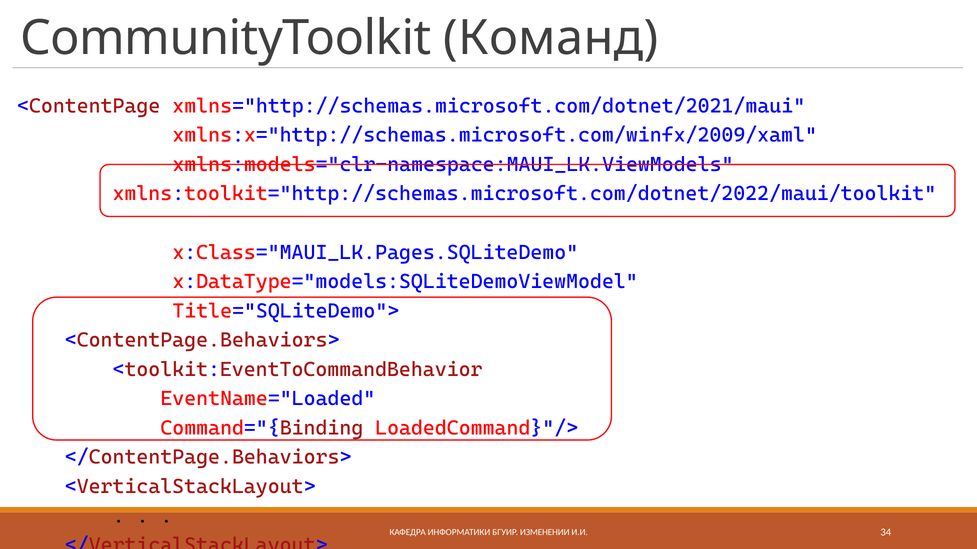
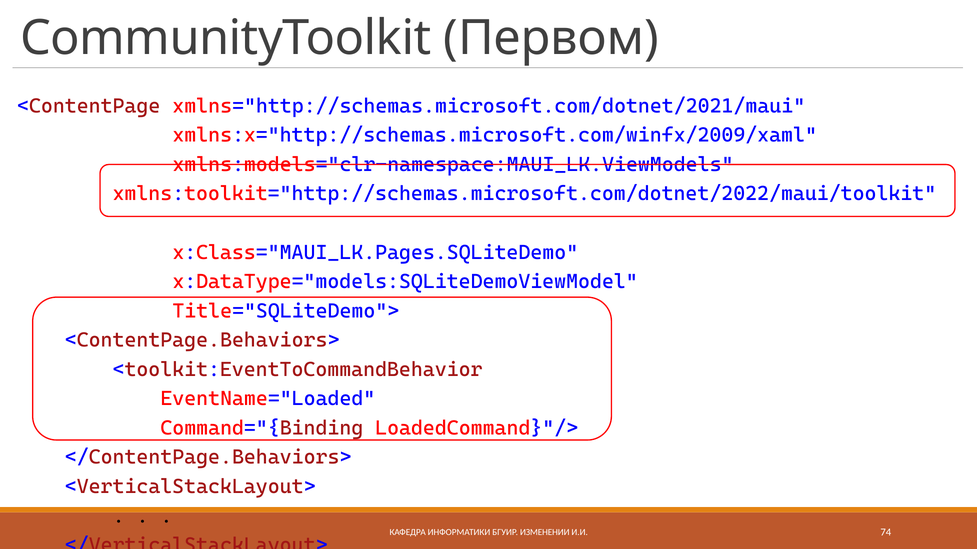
Команд: Команд -> Первом
34: 34 -> 74
